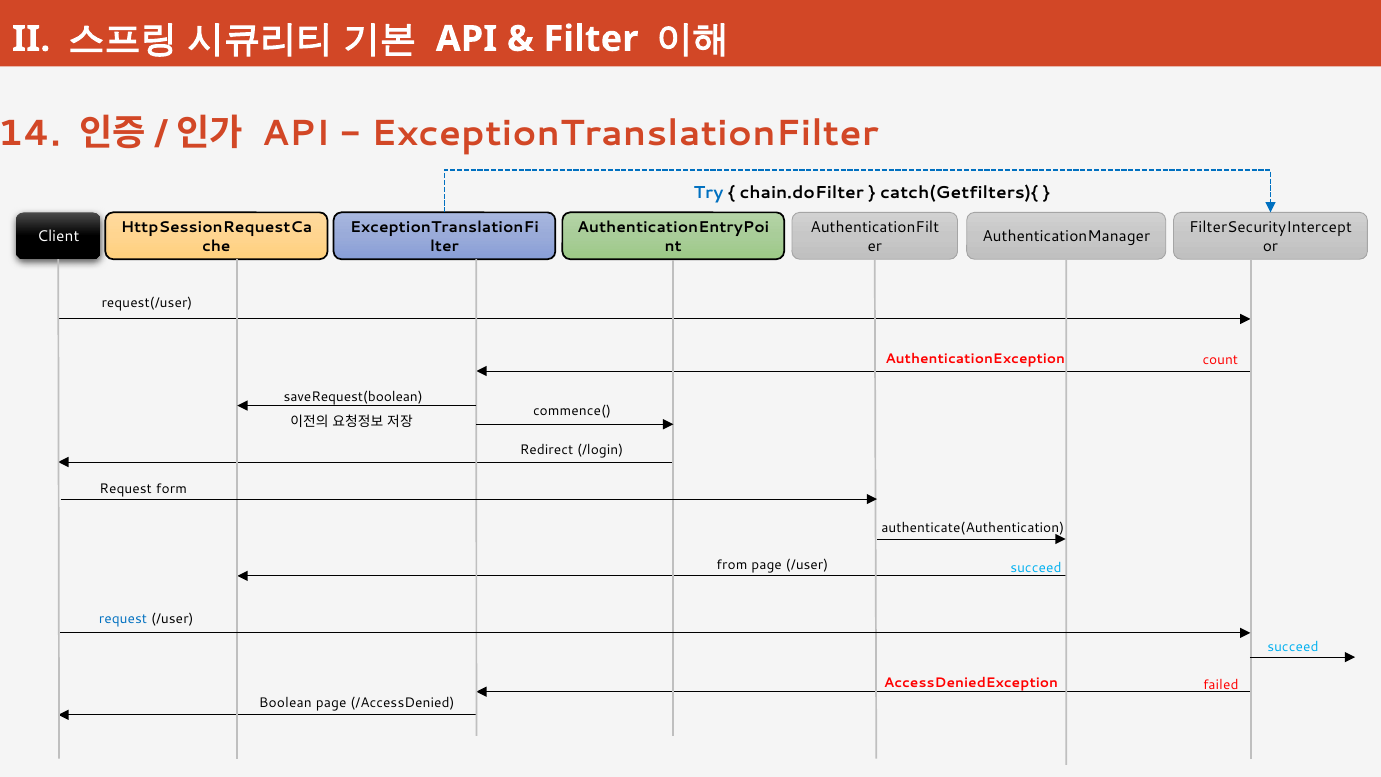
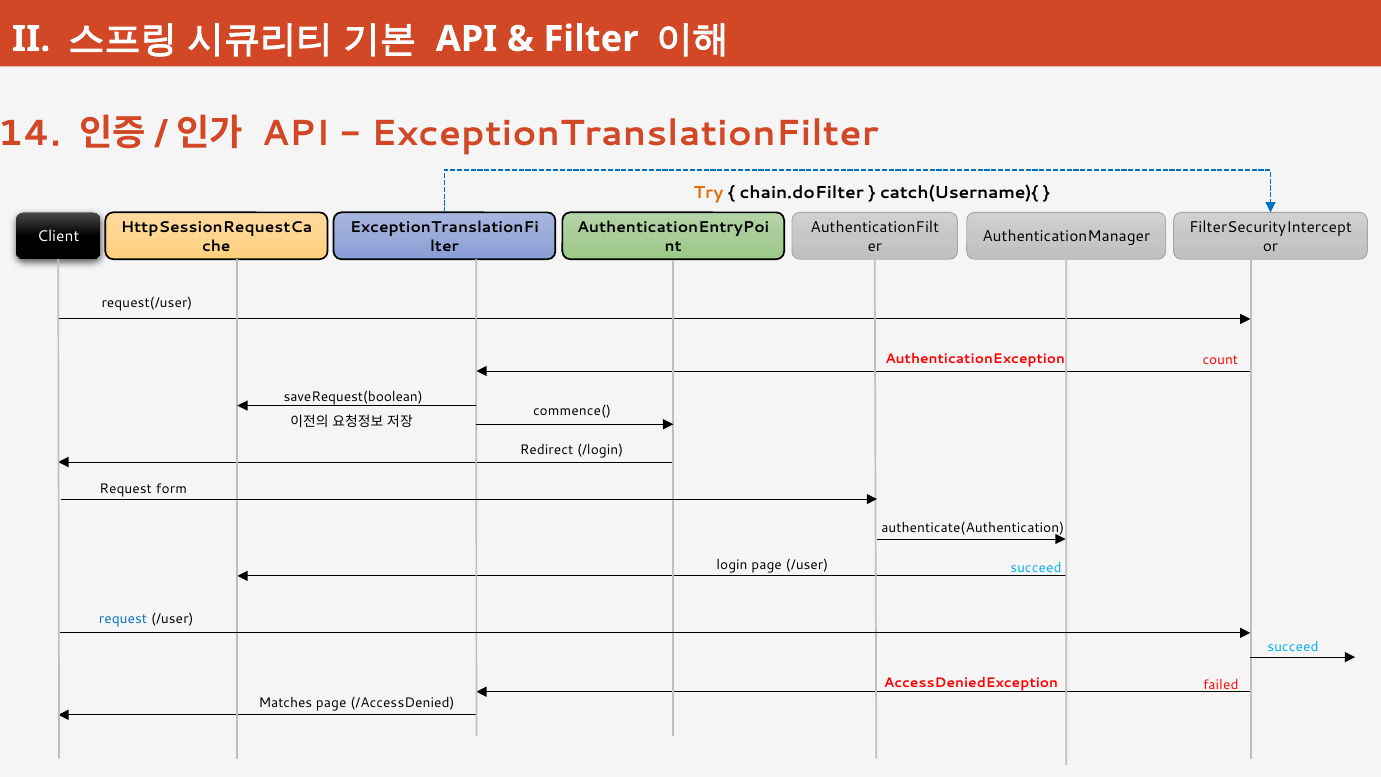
Try colour: blue -> orange
catch(Getfilters){: catch(Getfilters){ -> catch(Username){
from: from -> login
Boolean: Boolean -> Matches
